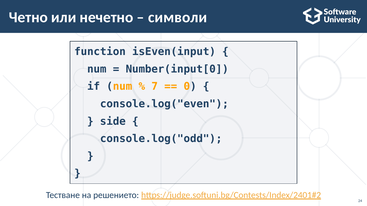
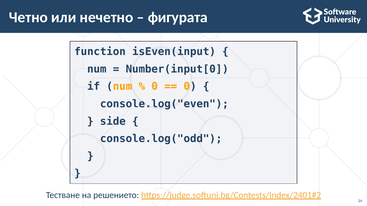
символи: символи -> фигурата
7 at (155, 87): 7 -> 0
